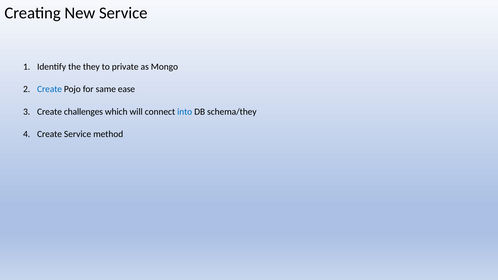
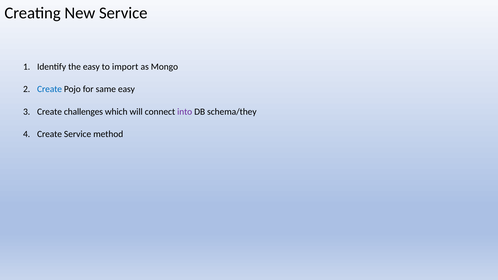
the they: they -> easy
private: private -> import
same ease: ease -> easy
into colour: blue -> purple
